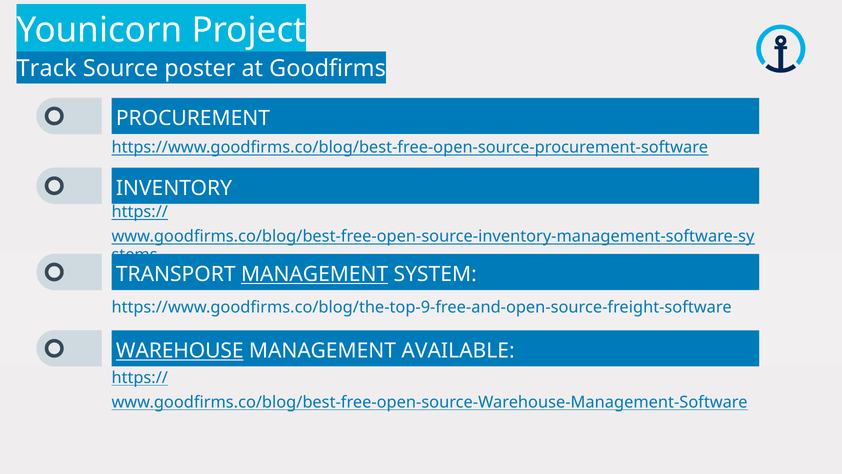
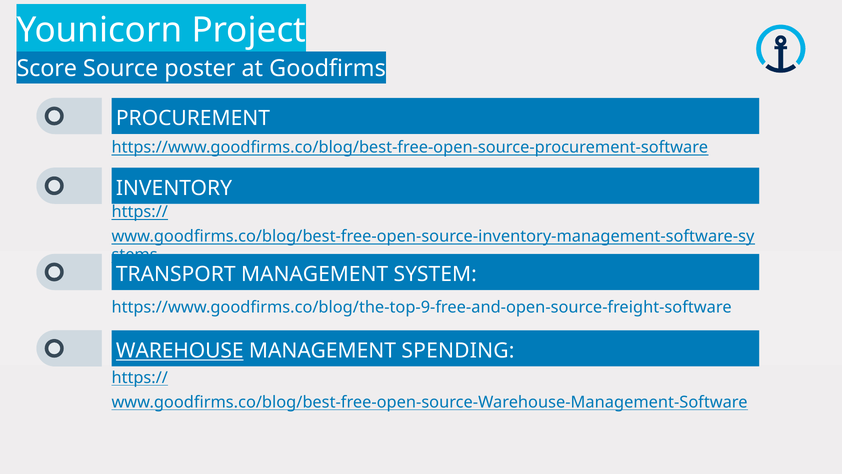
Track: Track -> Score
MANAGEMENT at (315, 274) underline: present -> none
AVAILABLE: AVAILABLE -> SPENDING
